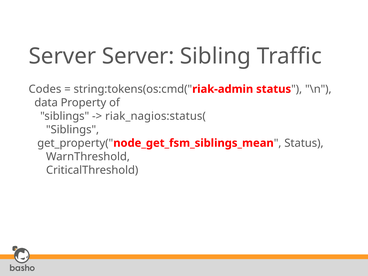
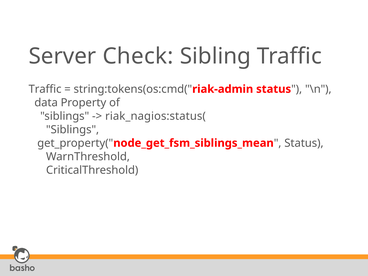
Server Server: Server -> Check
Codes at (45, 89): Codes -> Traffic
